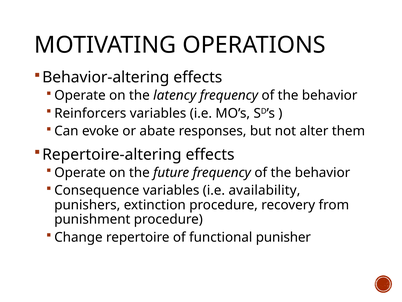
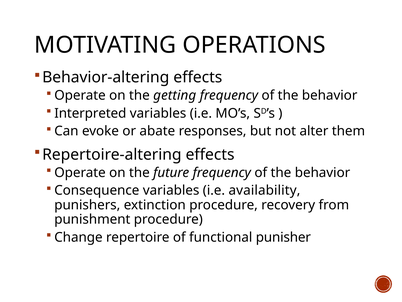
latency: latency -> getting
Reinforcers: Reinforcers -> Interpreted
